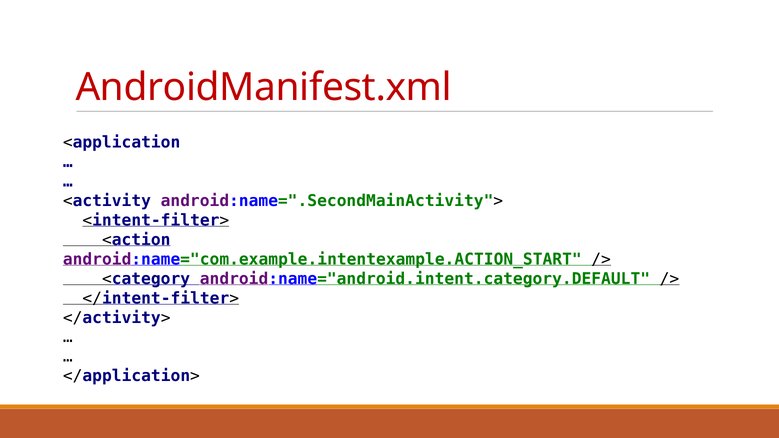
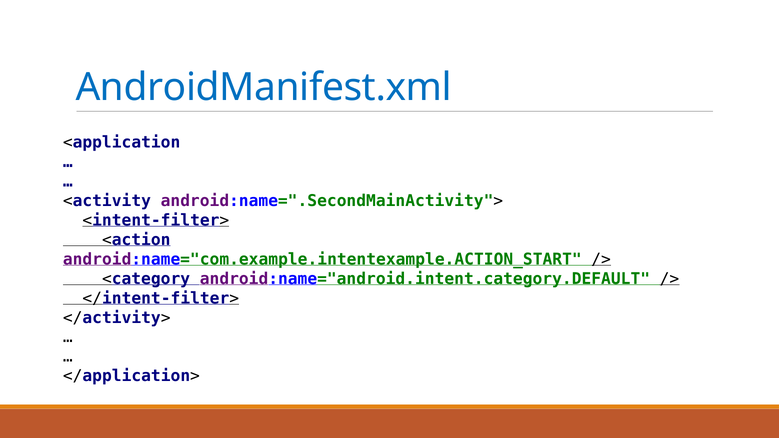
AndroidManifest.xml colour: red -> blue
